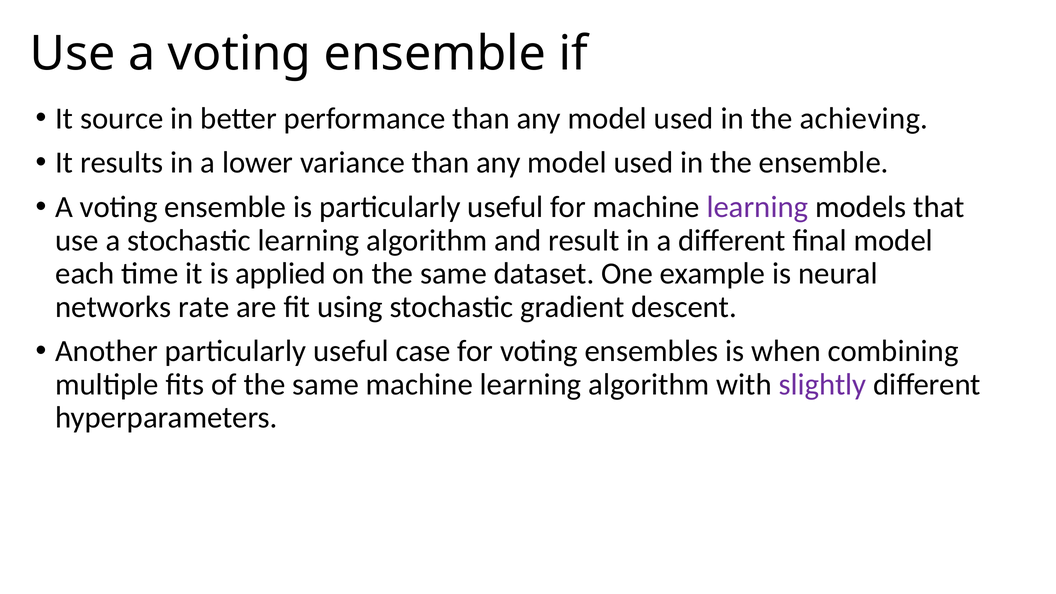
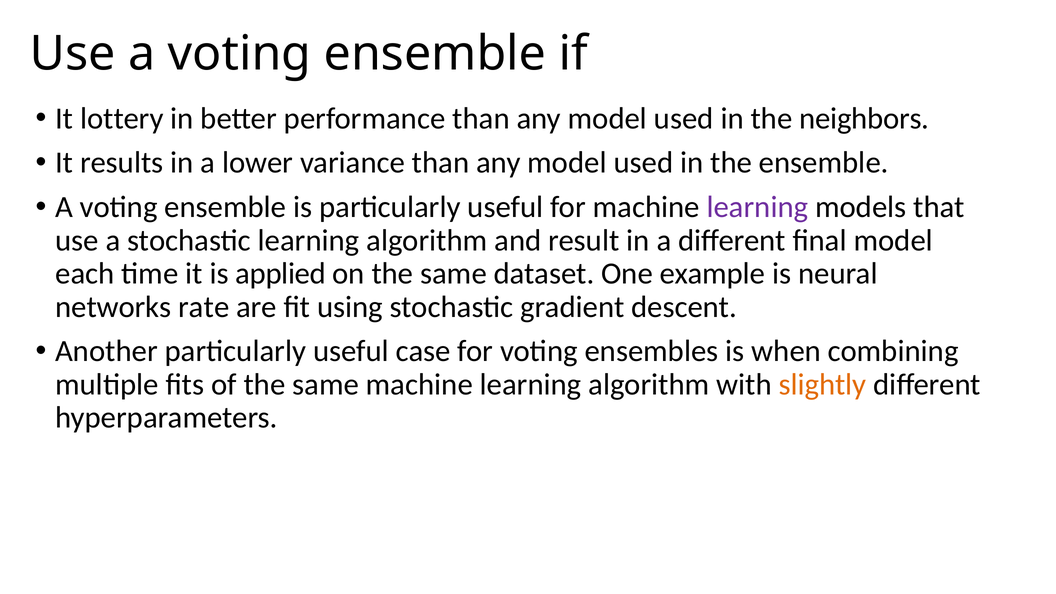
source: source -> lottery
achieving: achieving -> neighbors
slightly colour: purple -> orange
